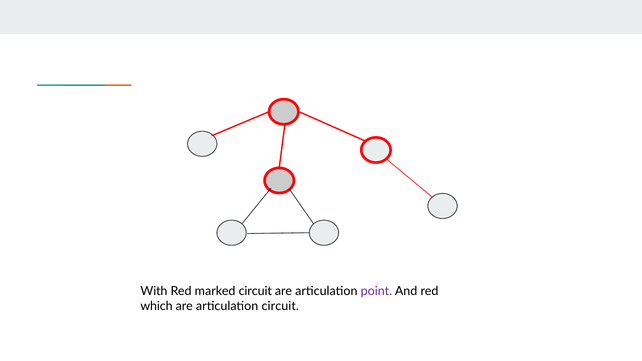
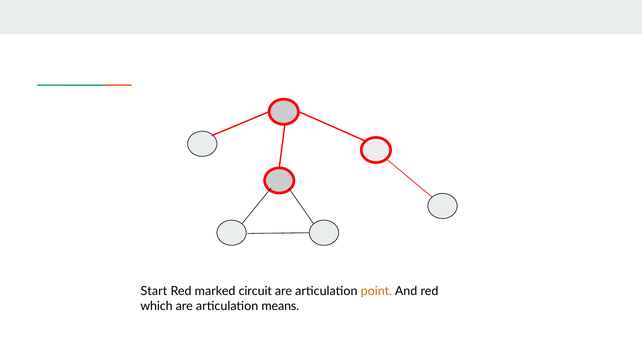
With: With -> Start
point colour: purple -> orange
articulation circuit: circuit -> means
